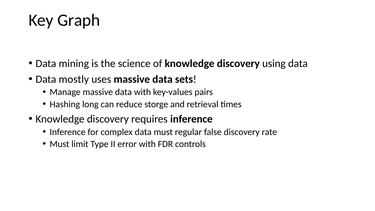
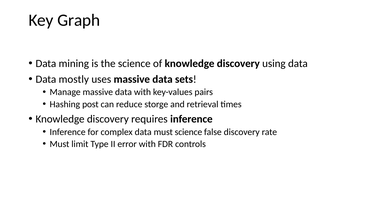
long: long -> post
must regular: regular -> science
